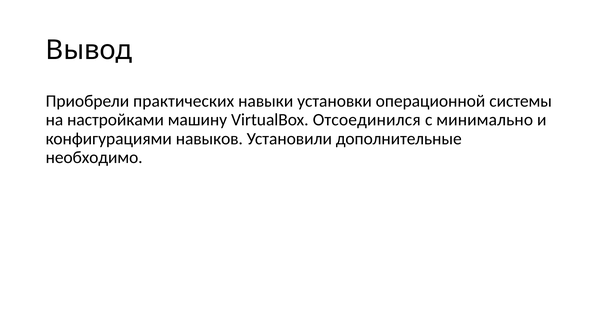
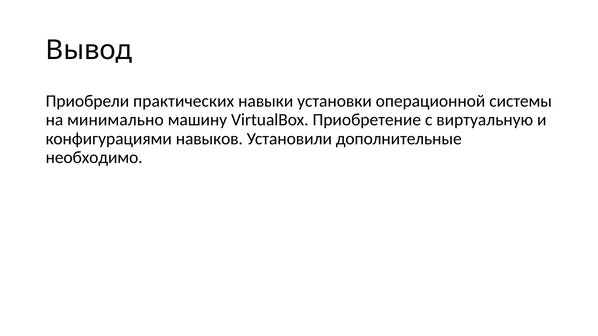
настройками: настройками -> минимально
Отсоединился: Отсоединился -> Приобретение
минимально: минимально -> виртуальную
